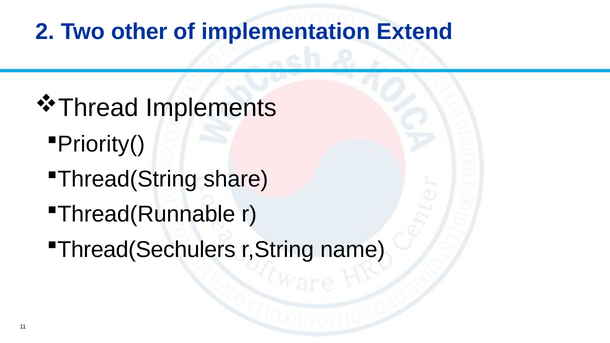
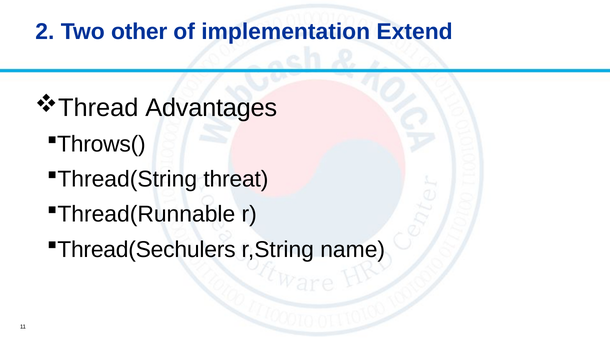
Implements: Implements -> Advantages
Priority(: Priority( -> Throws(
share: share -> threat
